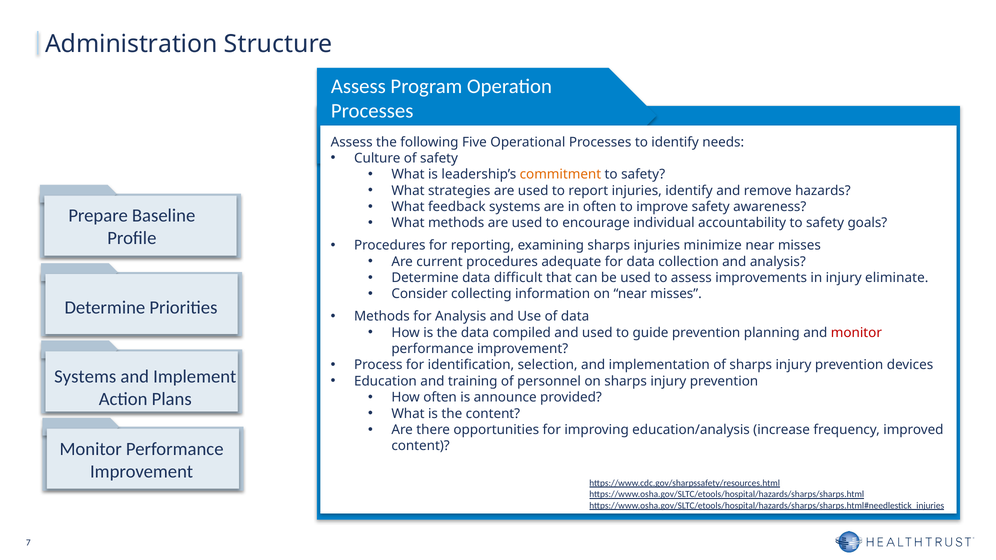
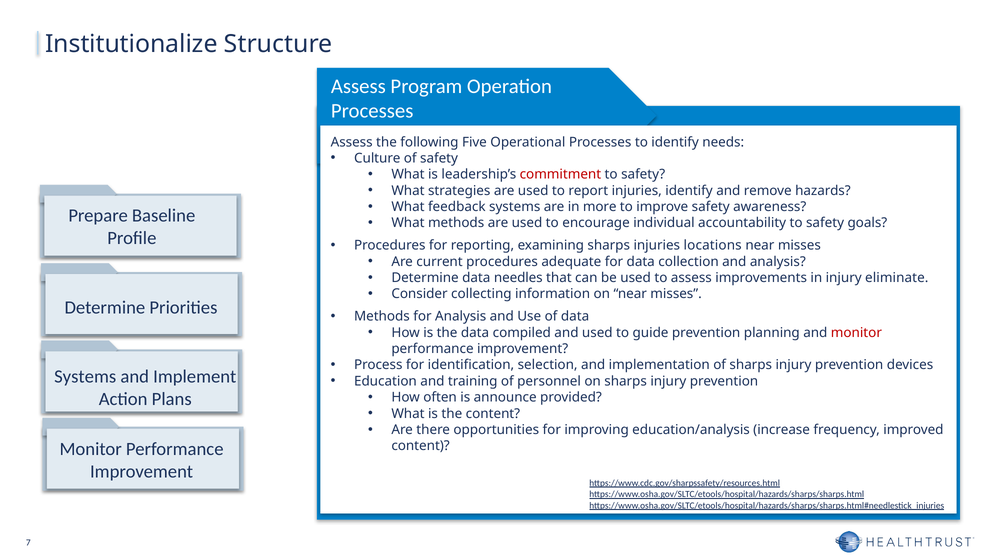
Administration: Administration -> Institutionalize
commitment colour: orange -> red
in often: often -> more
minimize: minimize -> locations
difficult: difficult -> needles
